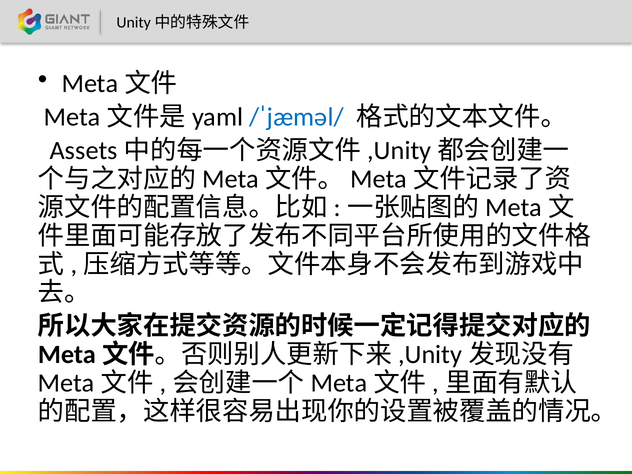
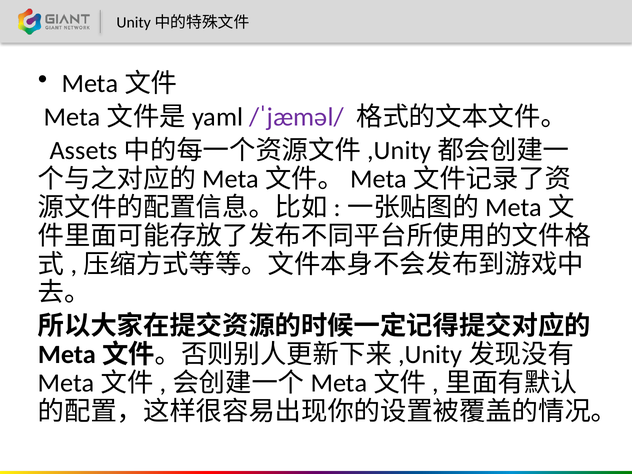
/ˈjæməl/ colour: blue -> purple
